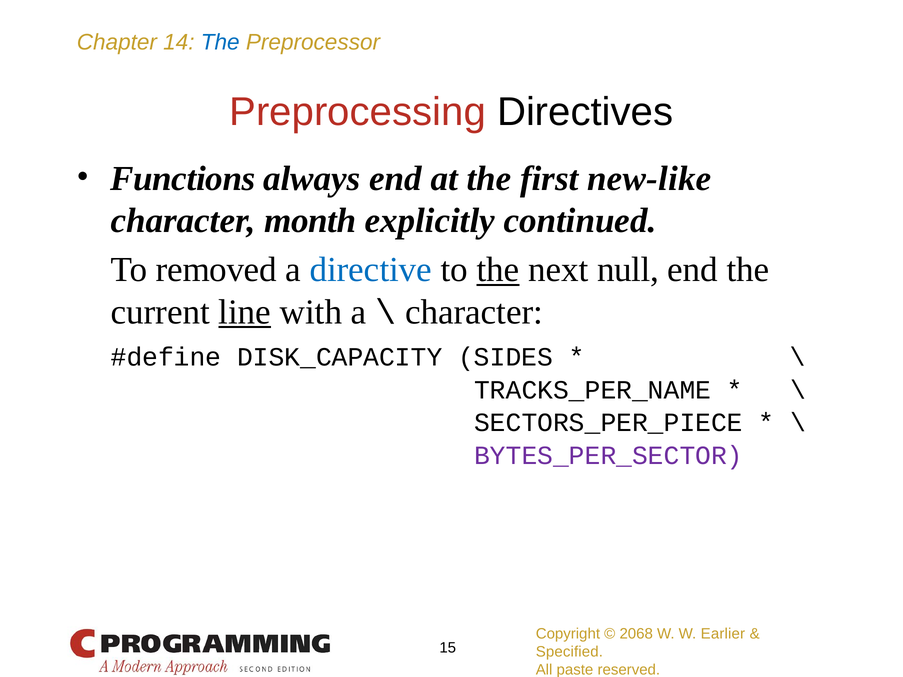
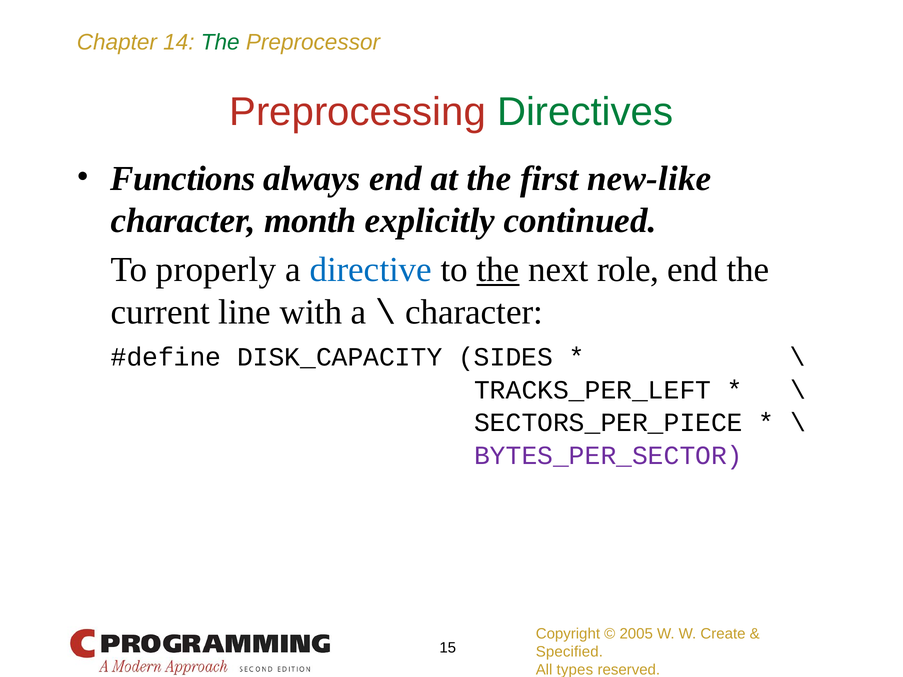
The at (220, 42) colour: blue -> green
Directives colour: black -> green
removed: removed -> properly
null: null -> role
line underline: present -> none
TRACKS_PER_NAME: TRACKS_PER_NAME -> TRACKS_PER_LEFT
2068: 2068 -> 2005
Earlier: Earlier -> Create
paste: paste -> types
